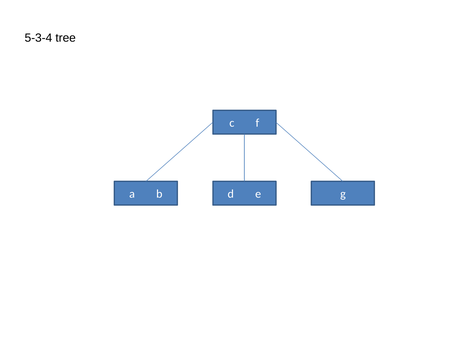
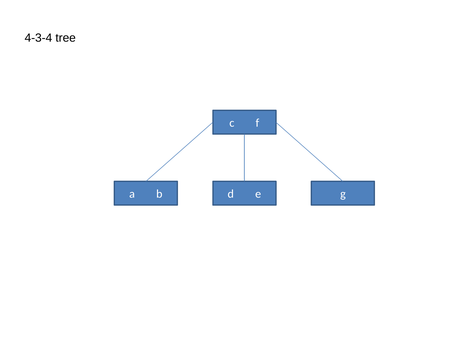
5-3-4: 5-3-4 -> 4-3-4
